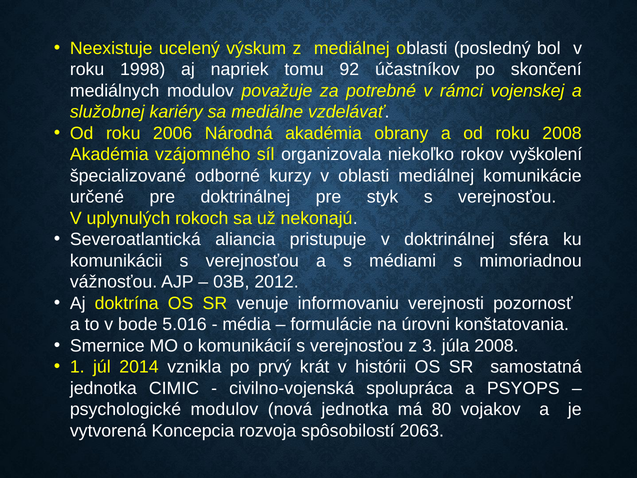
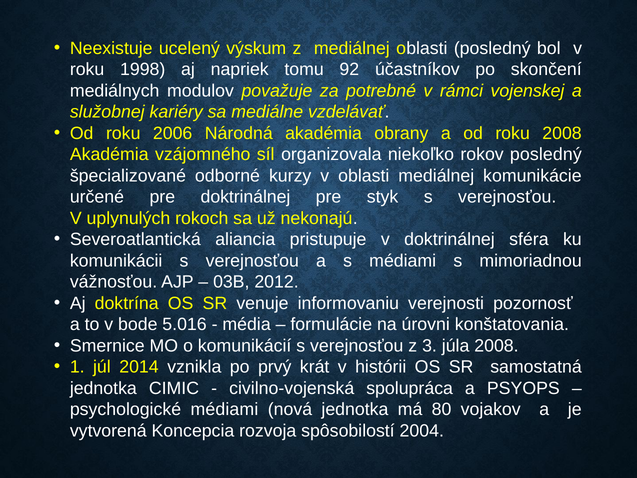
rokov vyškolení: vyškolení -> posledný
psychologické modulov: modulov -> médiami
2063: 2063 -> 2004
